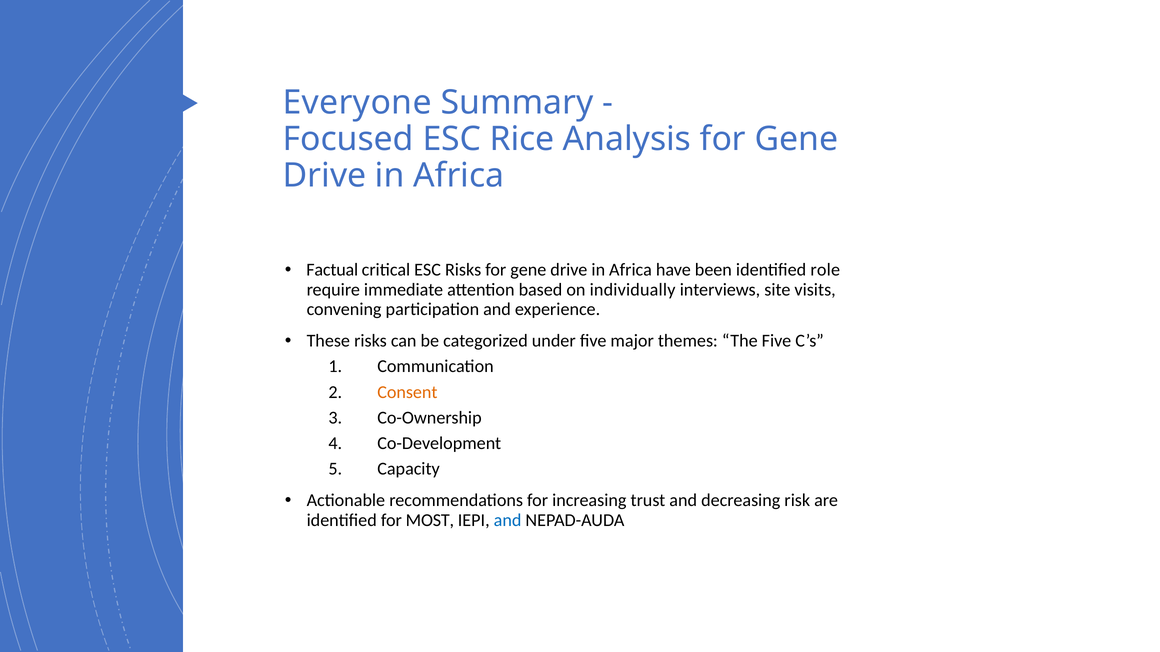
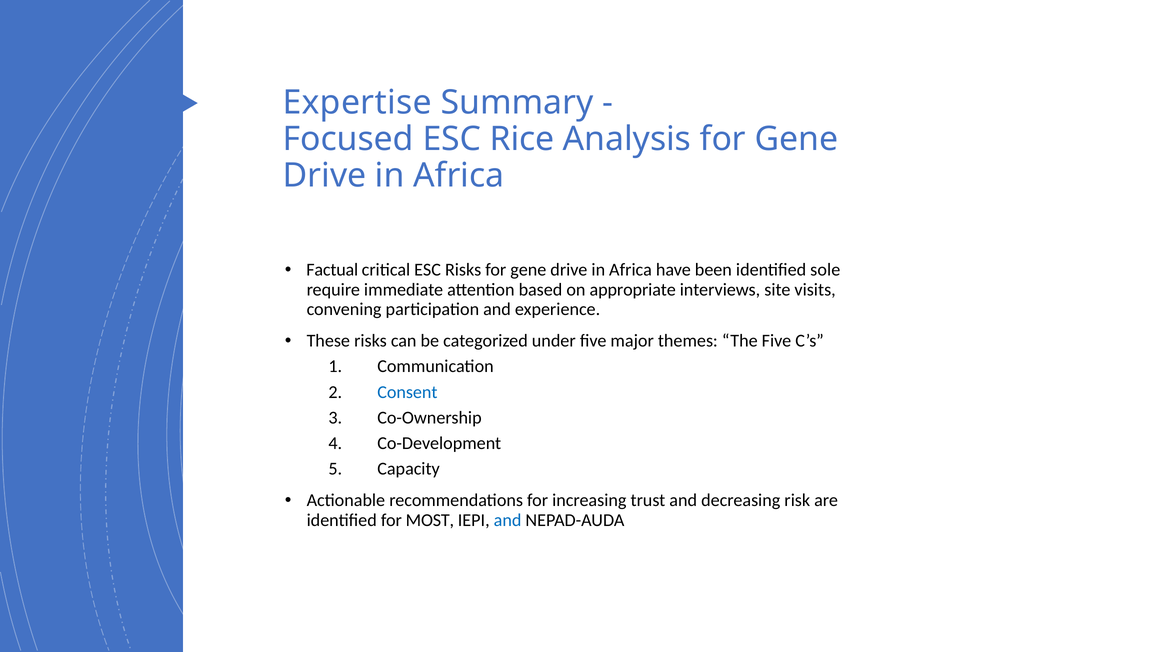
Everyone: Everyone -> Expertise
role: role -> sole
individually: individually -> appropriate
Consent colour: orange -> blue
